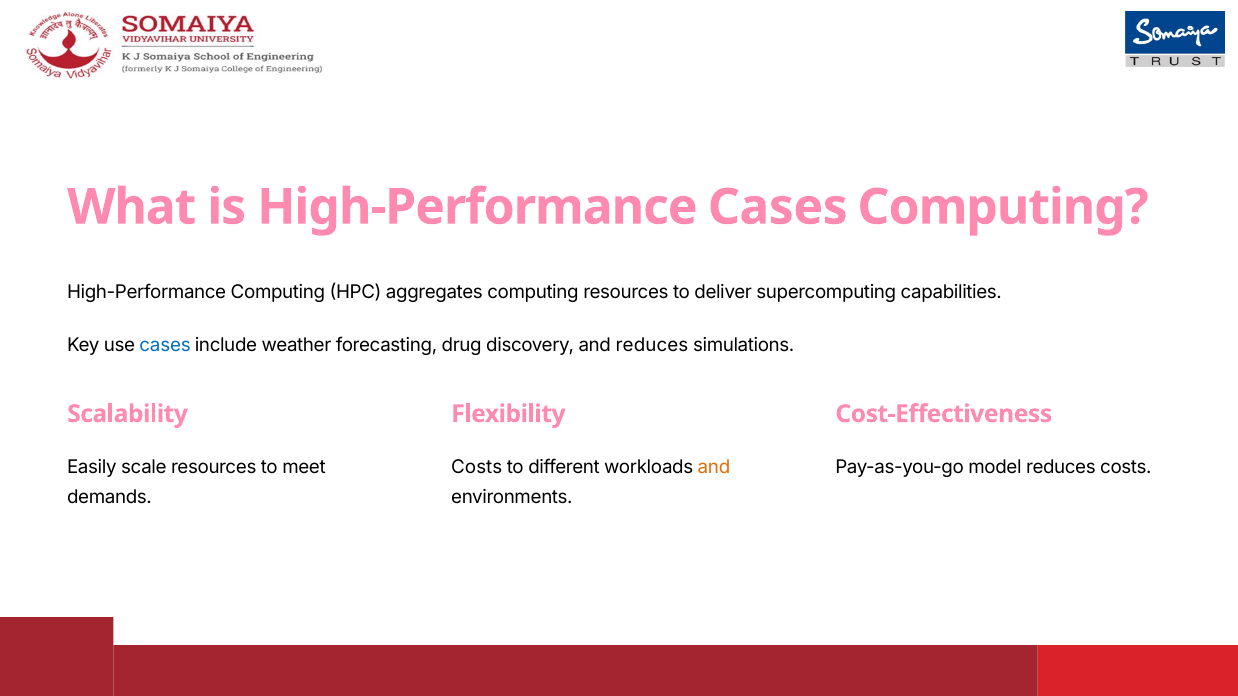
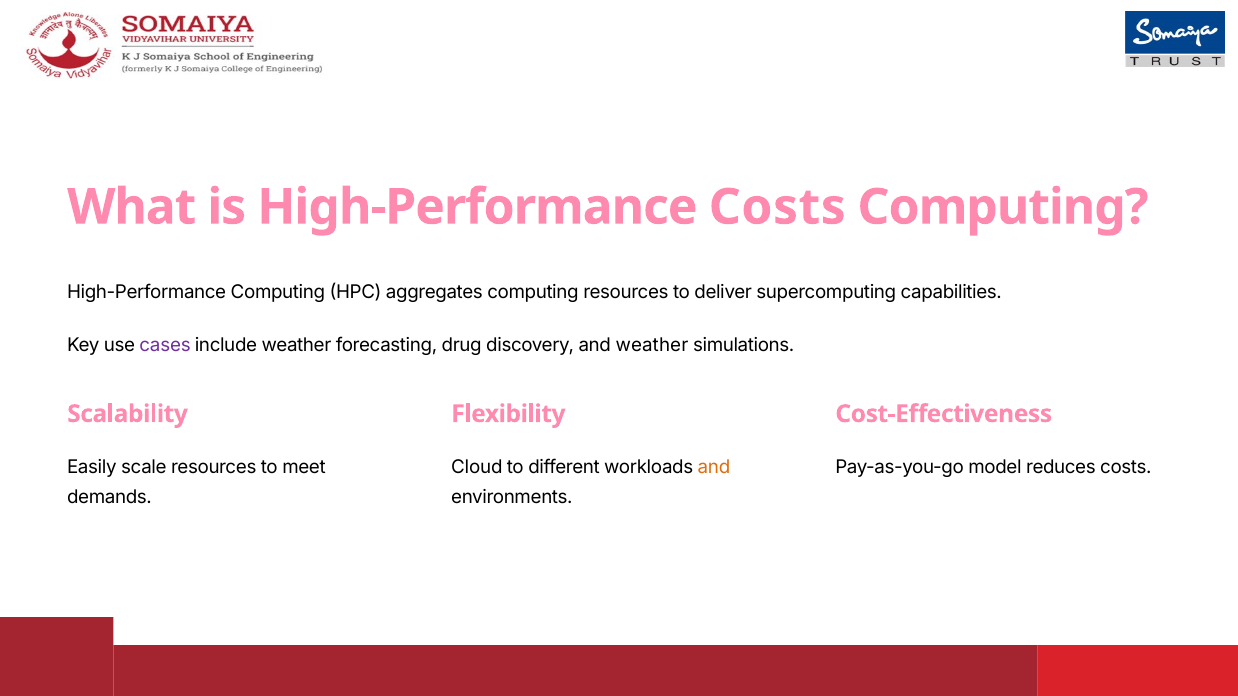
High-Performance Cases: Cases -> Costs
cases at (165, 345) colour: blue -> purple
and reduces: reduces -> weather
Costs at (477, 467): Costs -> Cloud
